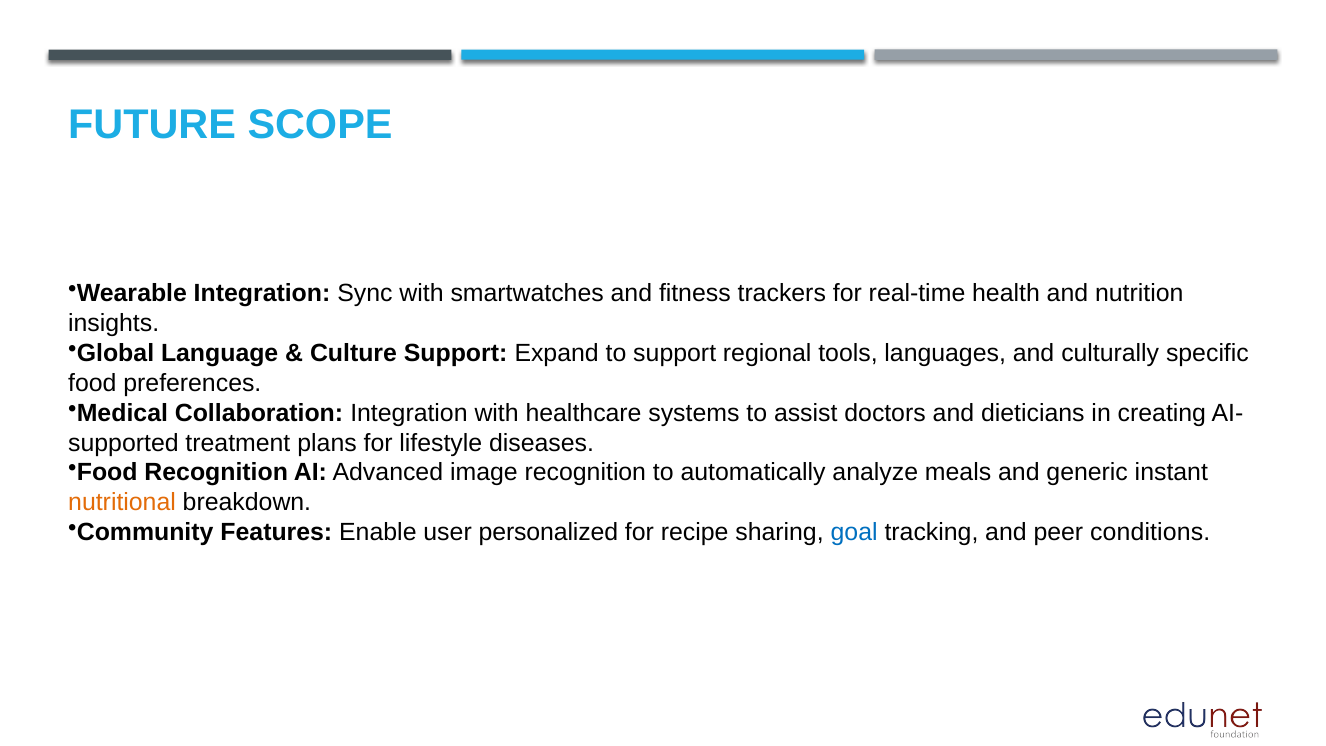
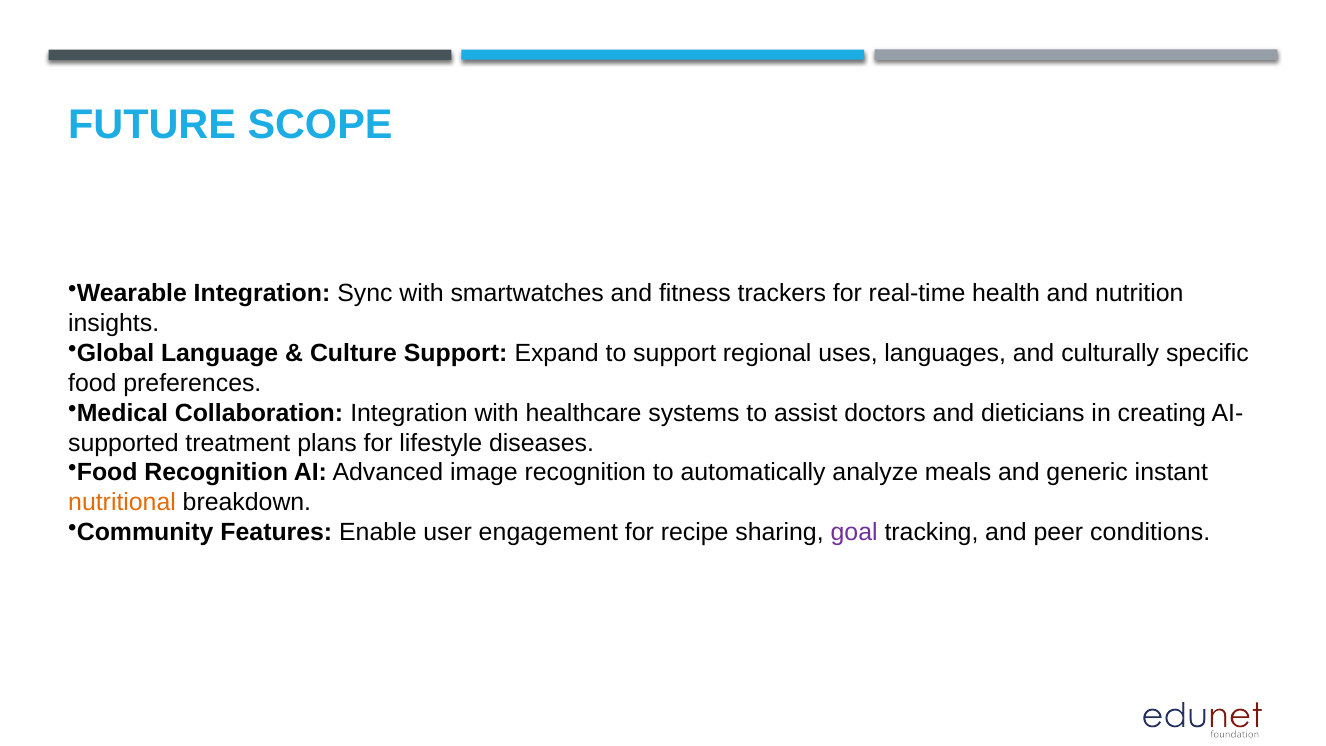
tools: tools -> uses
personalized: personalized -> engagement
goal colour: blue -> purple
